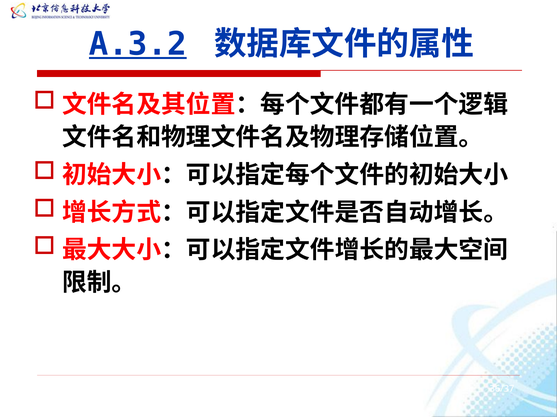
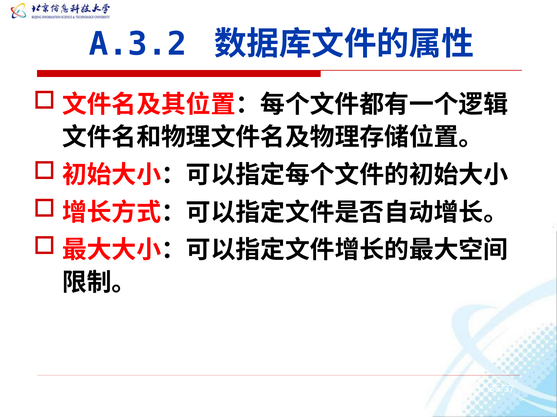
A.3.2 underline: present -> none
